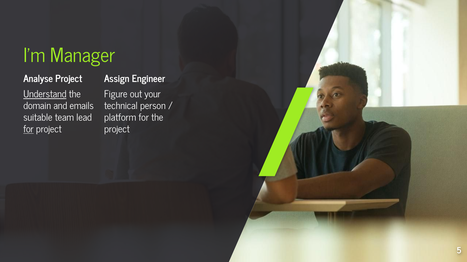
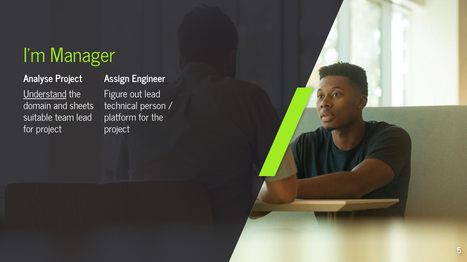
out your: your -> lead
emails: emails -> sheets
for at (28, 130) underline: present -> none
